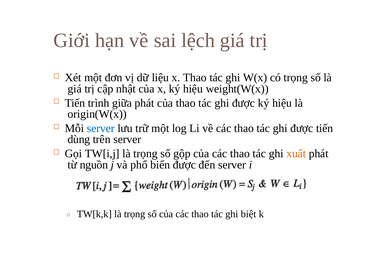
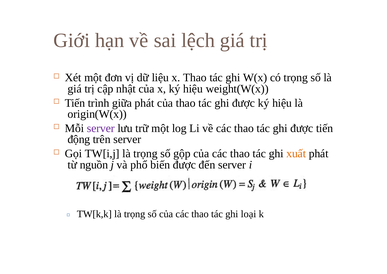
server at (101, 128) colour: blue -> purple
dùng: dùng -> động
biệt: biệt -> loại
